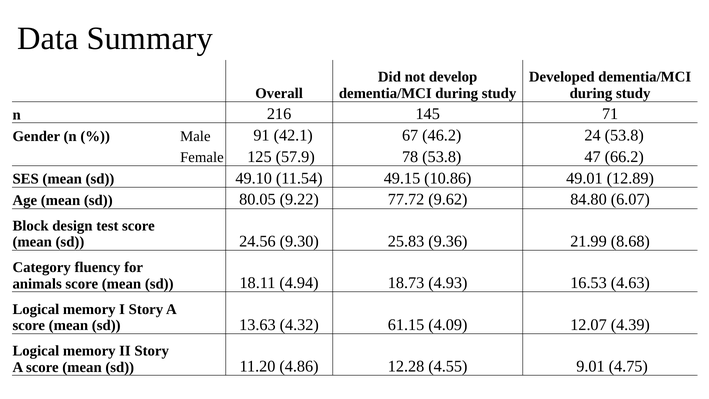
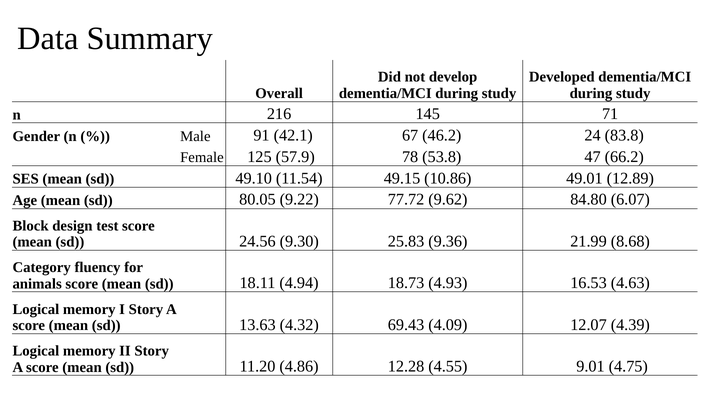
24 53.8: 53.8 -> 83.8
61.15: 61.15 -> 69.43
